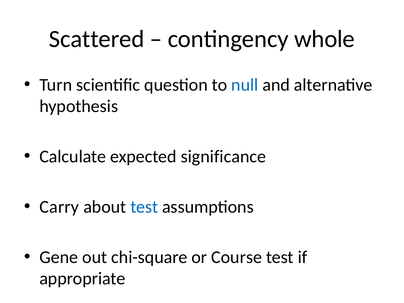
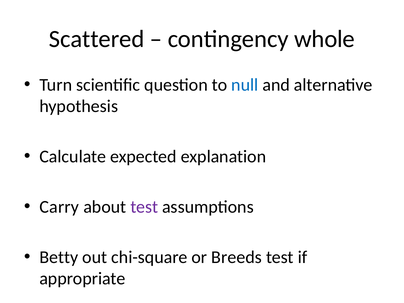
significance: significance -> explanation
test at (144, 207) colour: blue -> purple
Gene: Gene -> Betty
Course: Course -> Breeds
